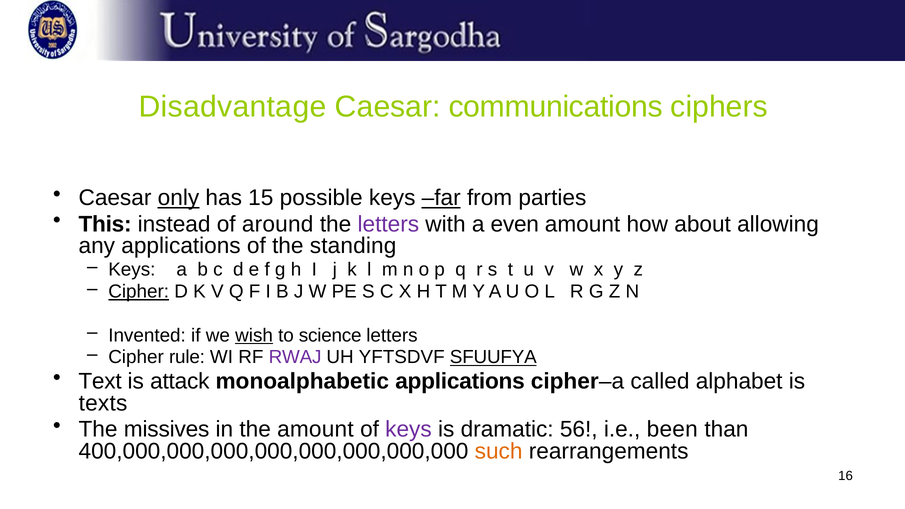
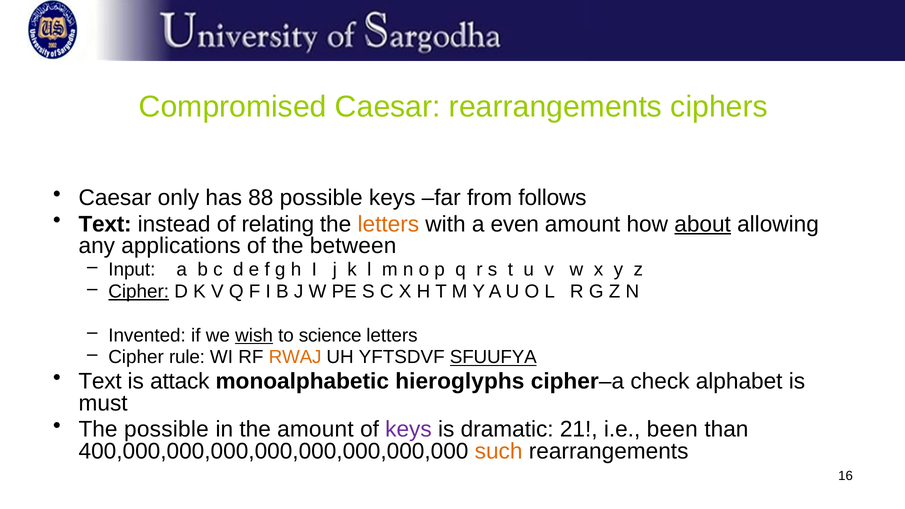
Disadvantage: Disadvantage -> Compromised
Caesar communications: communications -> rearrangements
only underline: present -> none
15: 15 -> 88
far underline: present -> none
parties: parties -> follows
This at (105, 224): This -> Text
around: around -> relating
letters at (388, 224) colour: purple -> orange
about underline: none -> present
standing: standing -> between
Keys at (132, 270): Keys -> Input
RWAJ colour: purple -> orange
monoalphabetic applications: applications -> hieroglyphs
called: called -> check
texts: texts -> must
The missives: missives -> possible
56: 56 -> 21
